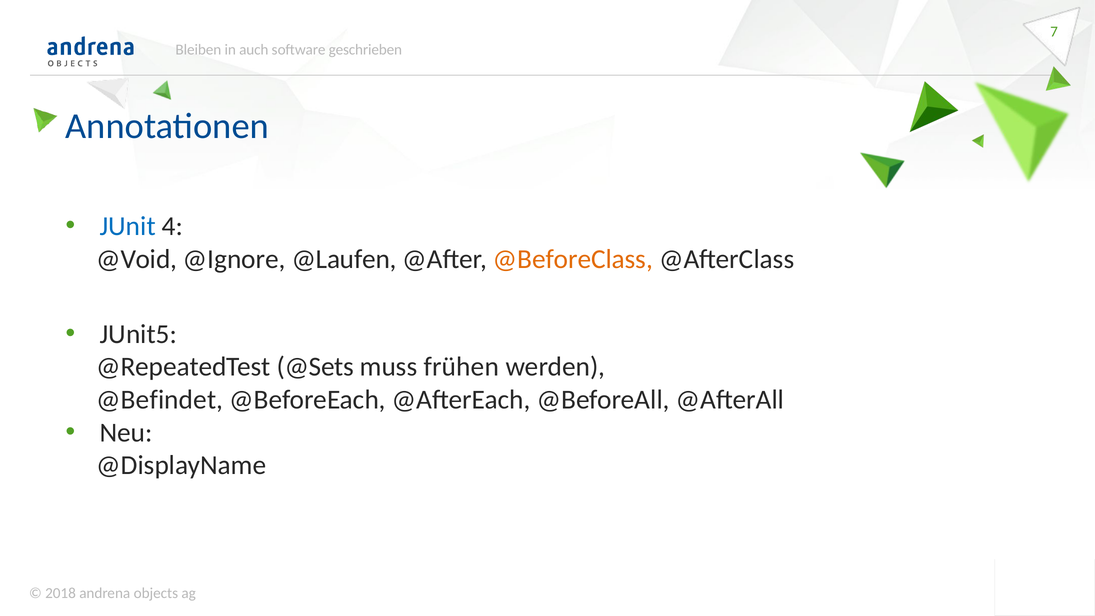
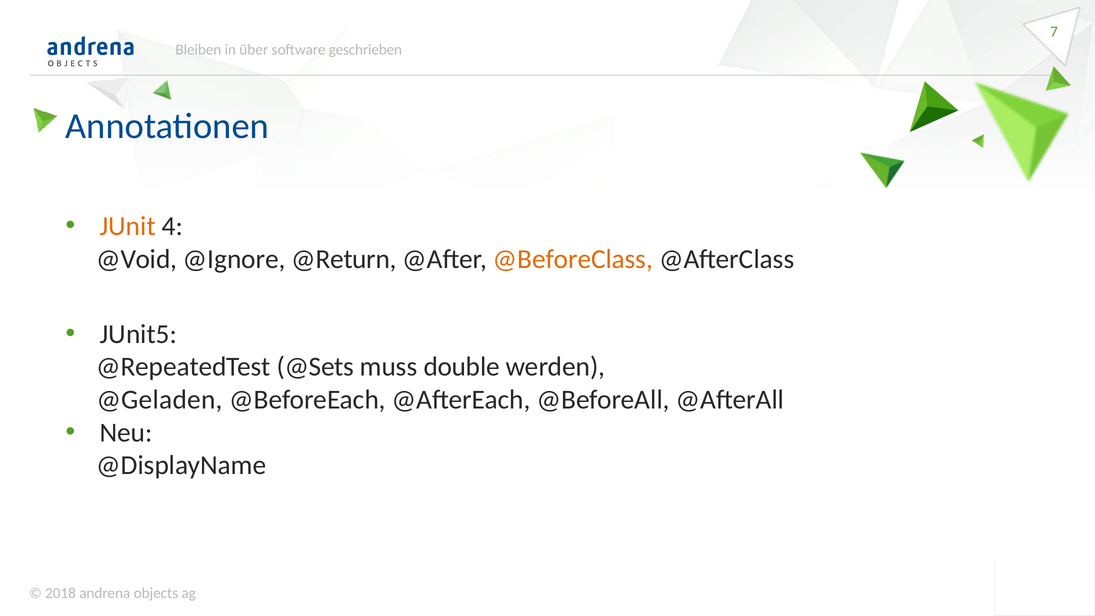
auch: auch -> über
JUnit colour: blue -> orange
@Laufen: @Laufen -> @Return
frühen: frühen -> double
@Befindet: @Befindet -> @Geladen
